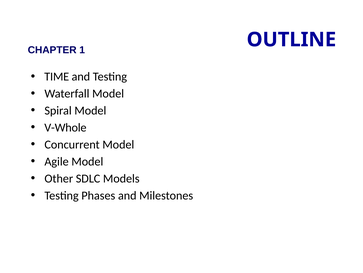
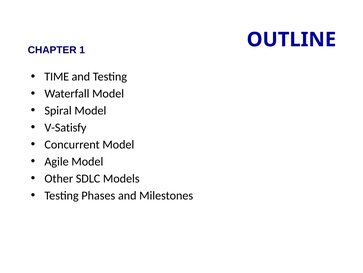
V-Whole: V-Whole -> V-Satisfy
